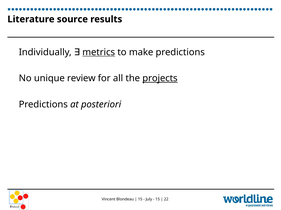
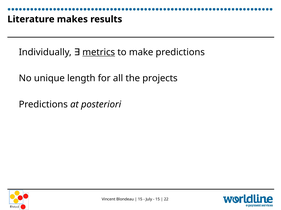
source: source -> makes
review: review -> length
projects underline: present -> none
